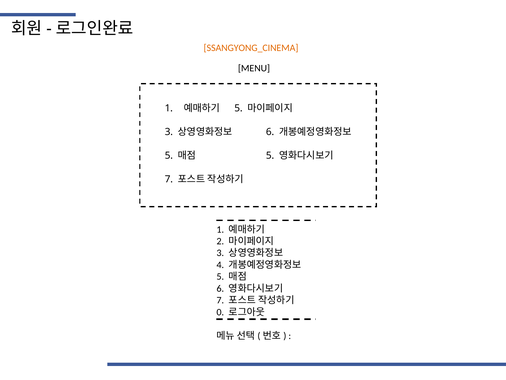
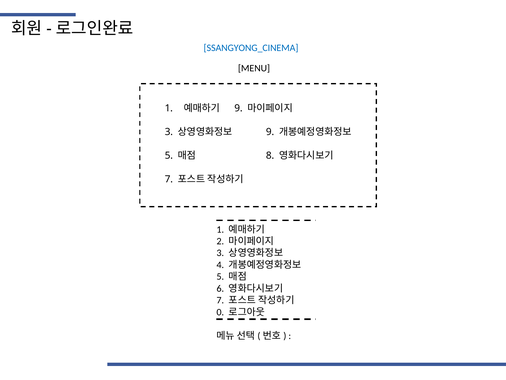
SSANGYONG_CINEMA colour: orange -> blue
5 at (238, 108): 5 -> 9
6 at (270, 132): 6 -> 9
5 at (270, 156): 5 -> 8
